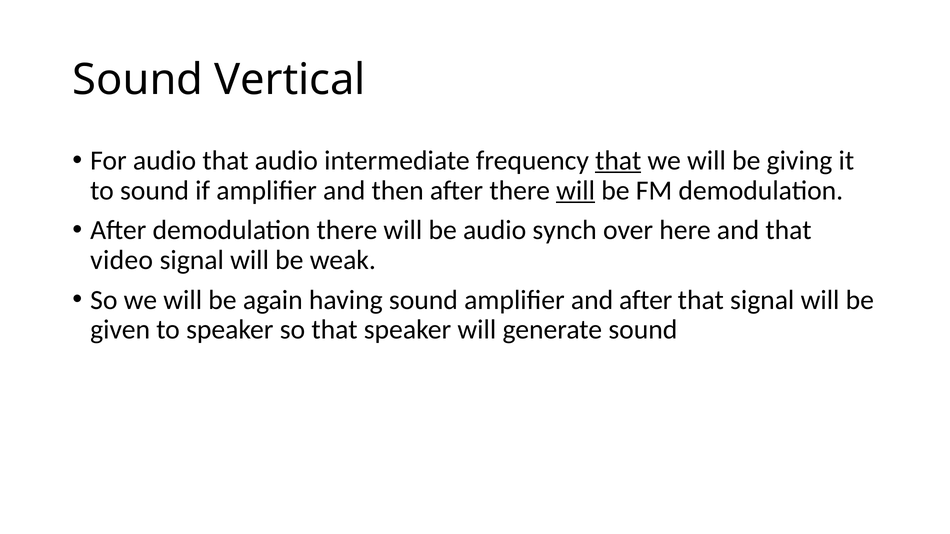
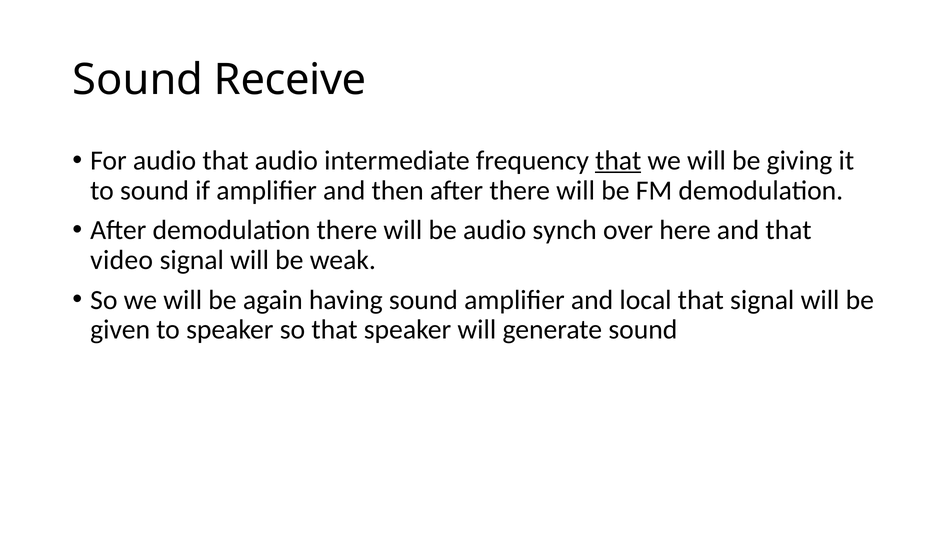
Vertical: Vertical -> Receive
will at (576, 191) underline: present -> none
and after: after -> local
